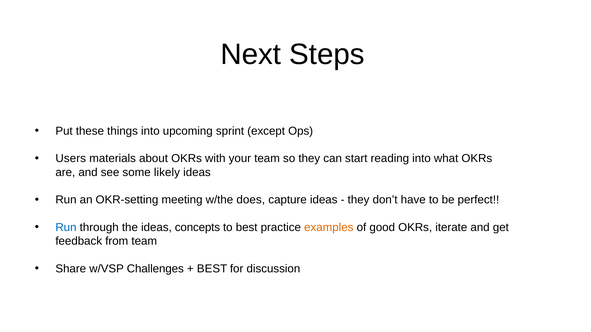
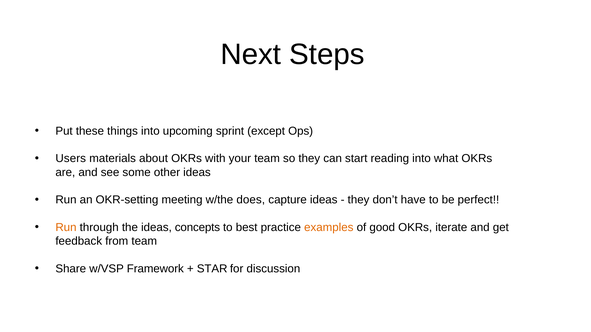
likely: likely -> other
Run at (66, 228) colour: blue -> orange
Challenges: Challenges -> Framework
BEST at (212, 269): BEST -> STAR
